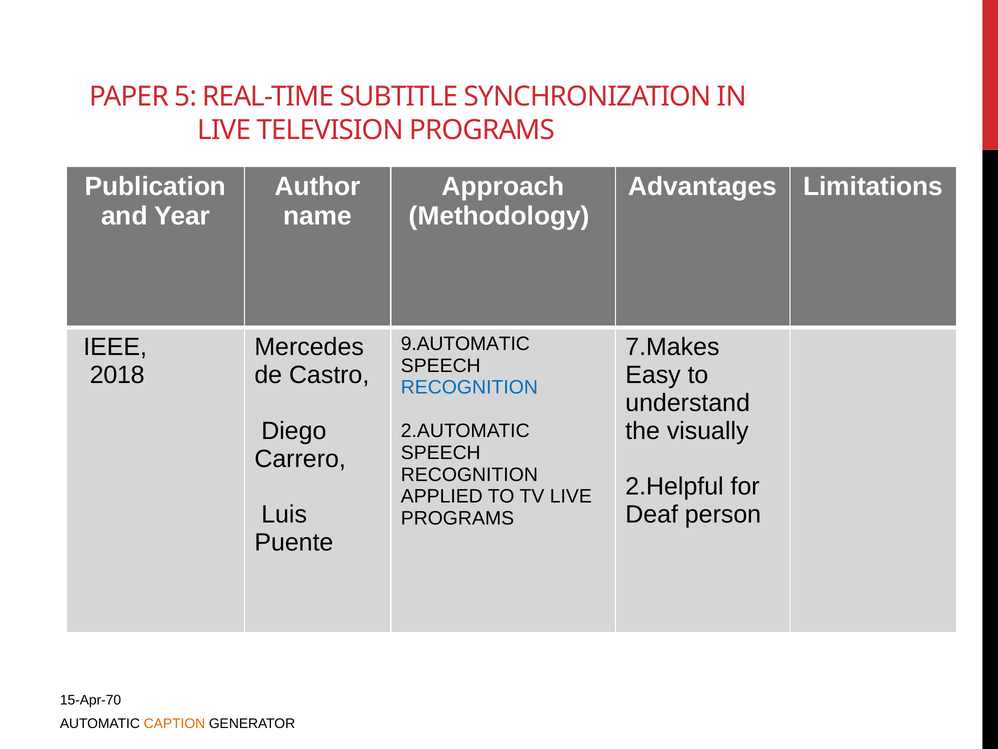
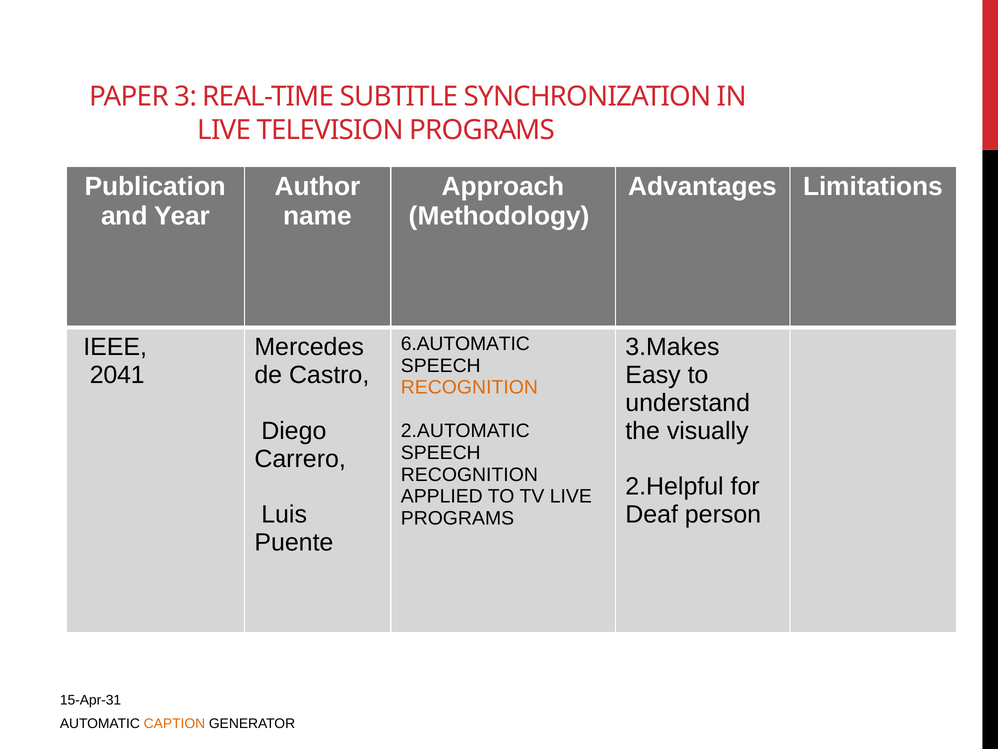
5: 5 -> 3
9.AUTOMATIC: 9.AUTOMATIC -> 6.AUTOMATIC
7.Makes: 7.Makes -> 3.Makes
2018: 2018 -> 2041
RECOGNITION at (469, 387) colour: blue -> orange
15-Apr-70: 15-Apr-70 -> 15-Apr-31
